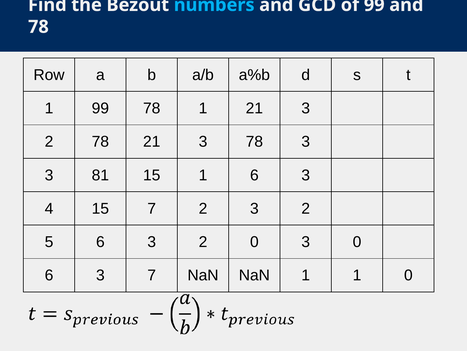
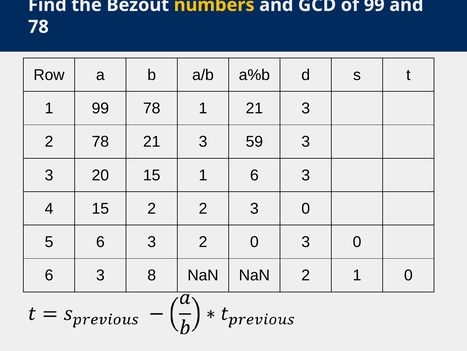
numbers colour: light blue -> yellow
3 78: 78 -> 59
81: 81 -> 20
15 7: 7 -> 2
2 3 2: 2 -> 0
3 7: 7 -> 8
NaN 1: 1 -> 2
